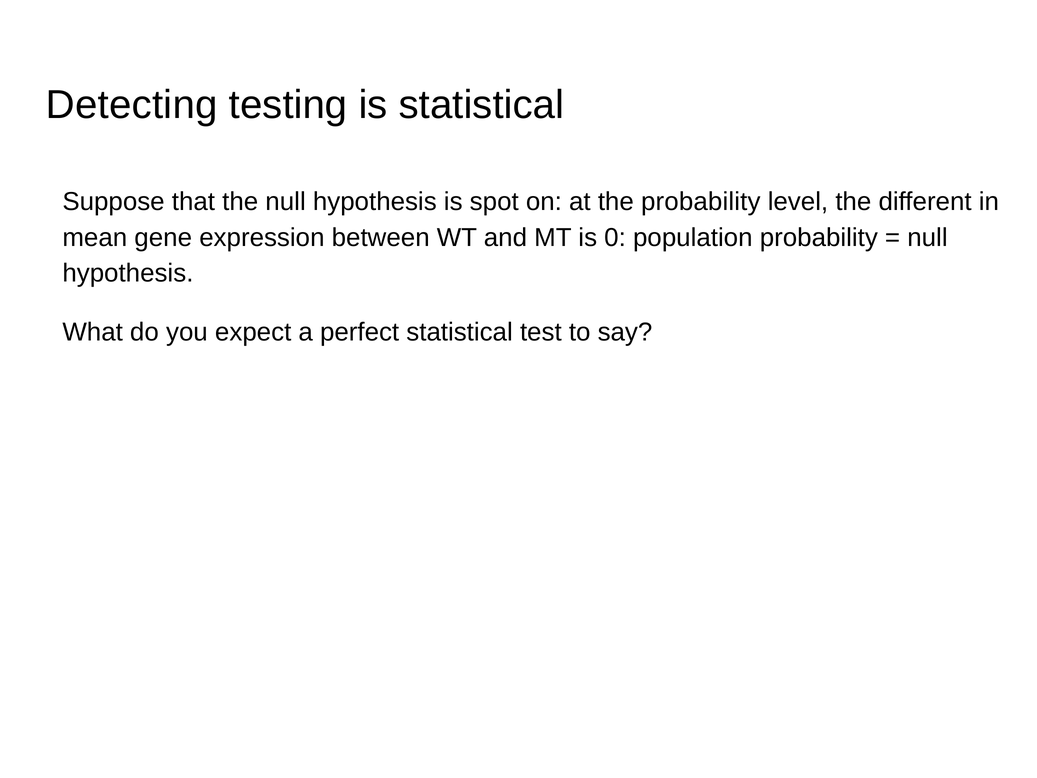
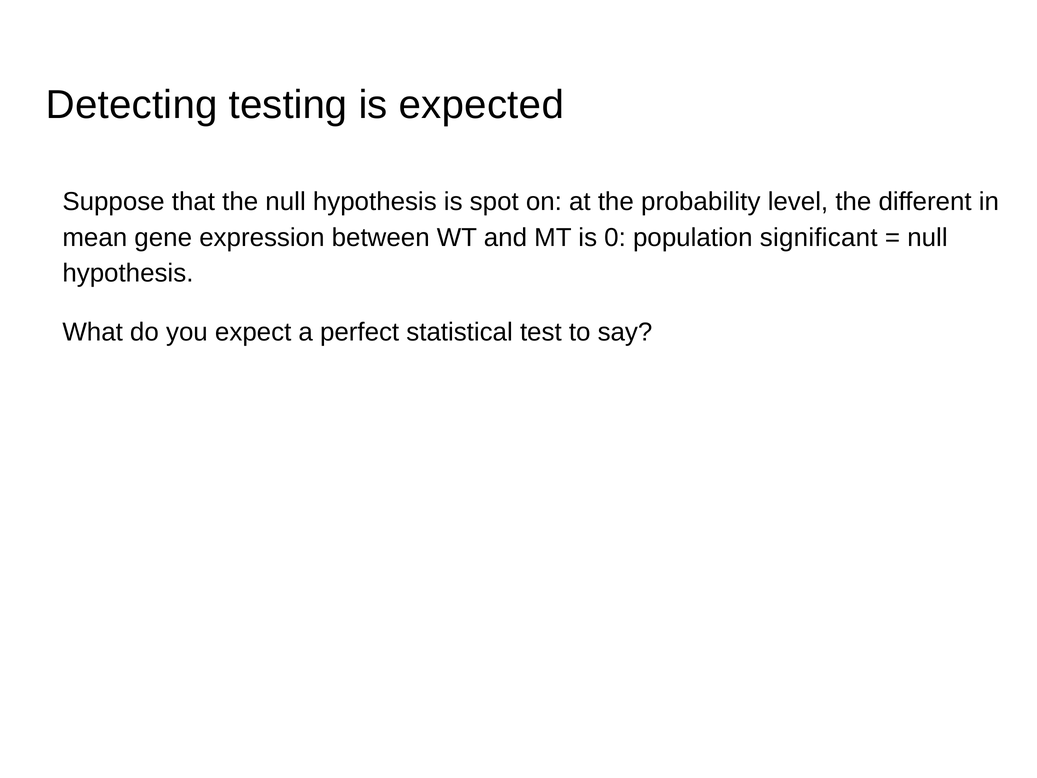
is statistical: statistical -> expected
population probability: probability -> significant
